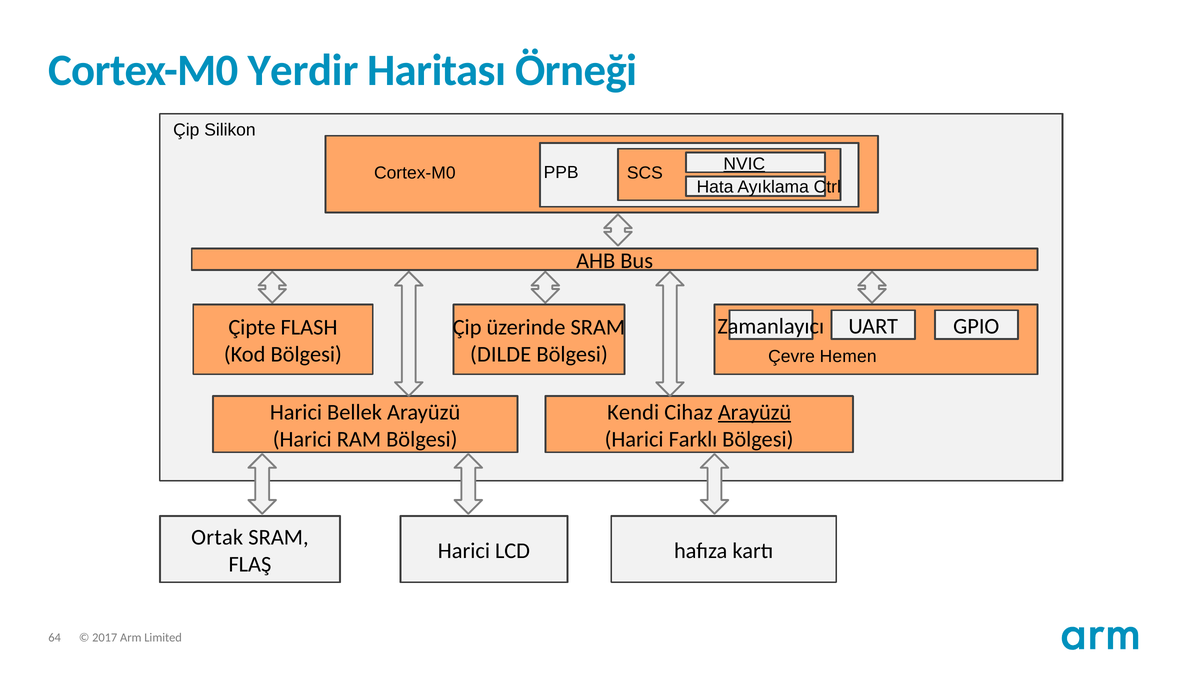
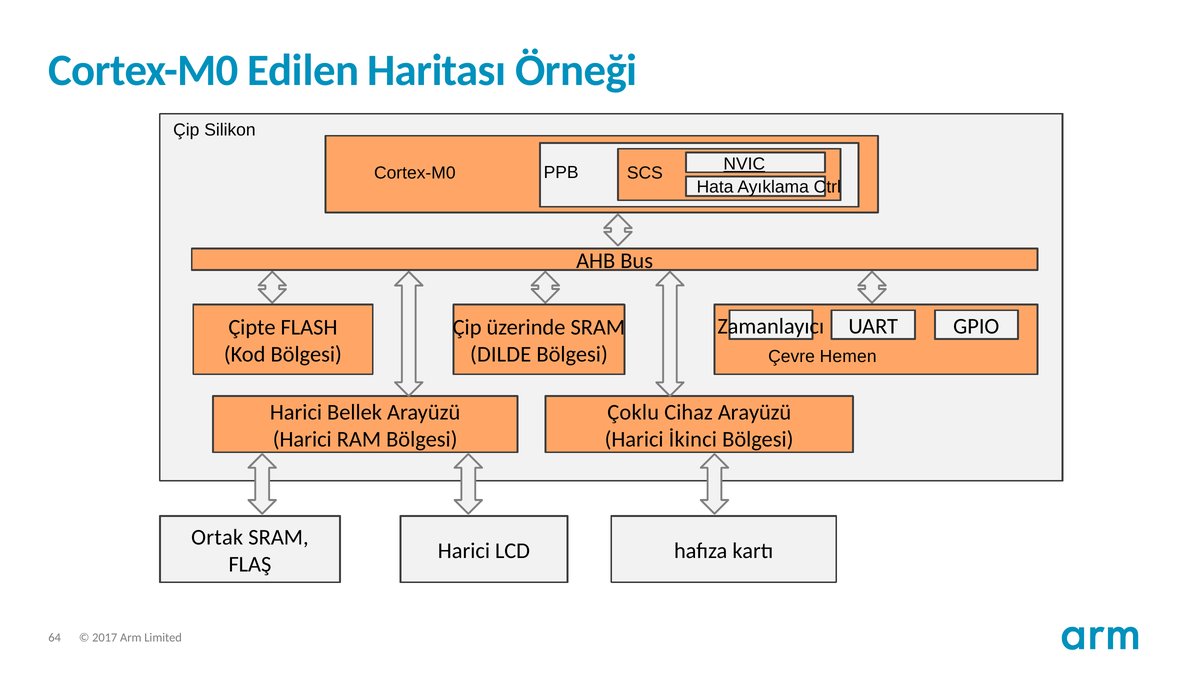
Yerdir: Yerdir -> Edilen
Kendi: Kendi -> Çoklu
Arayüzü at (755, 412) underline: present -> none
Farklı: Farklı -> İkinci
